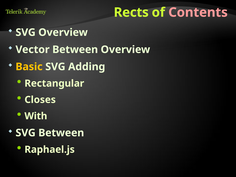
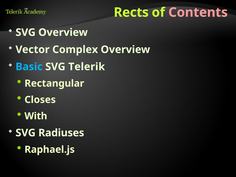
Vector Between: Between -> Complex
Basic colour: yellow -> light blue
Adding: Adding -> Telerik
SVG Between: Between -> Radiuses
